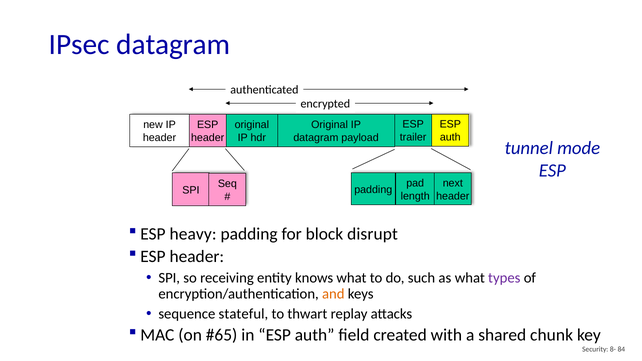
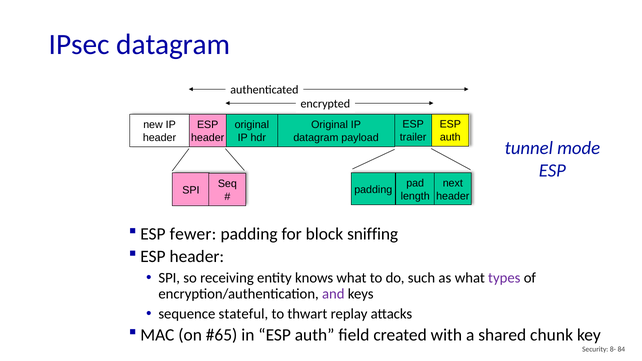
heavy: heavy -> fewer
disrupt: disrupt -> sniffing
and colour: orange -> purple
